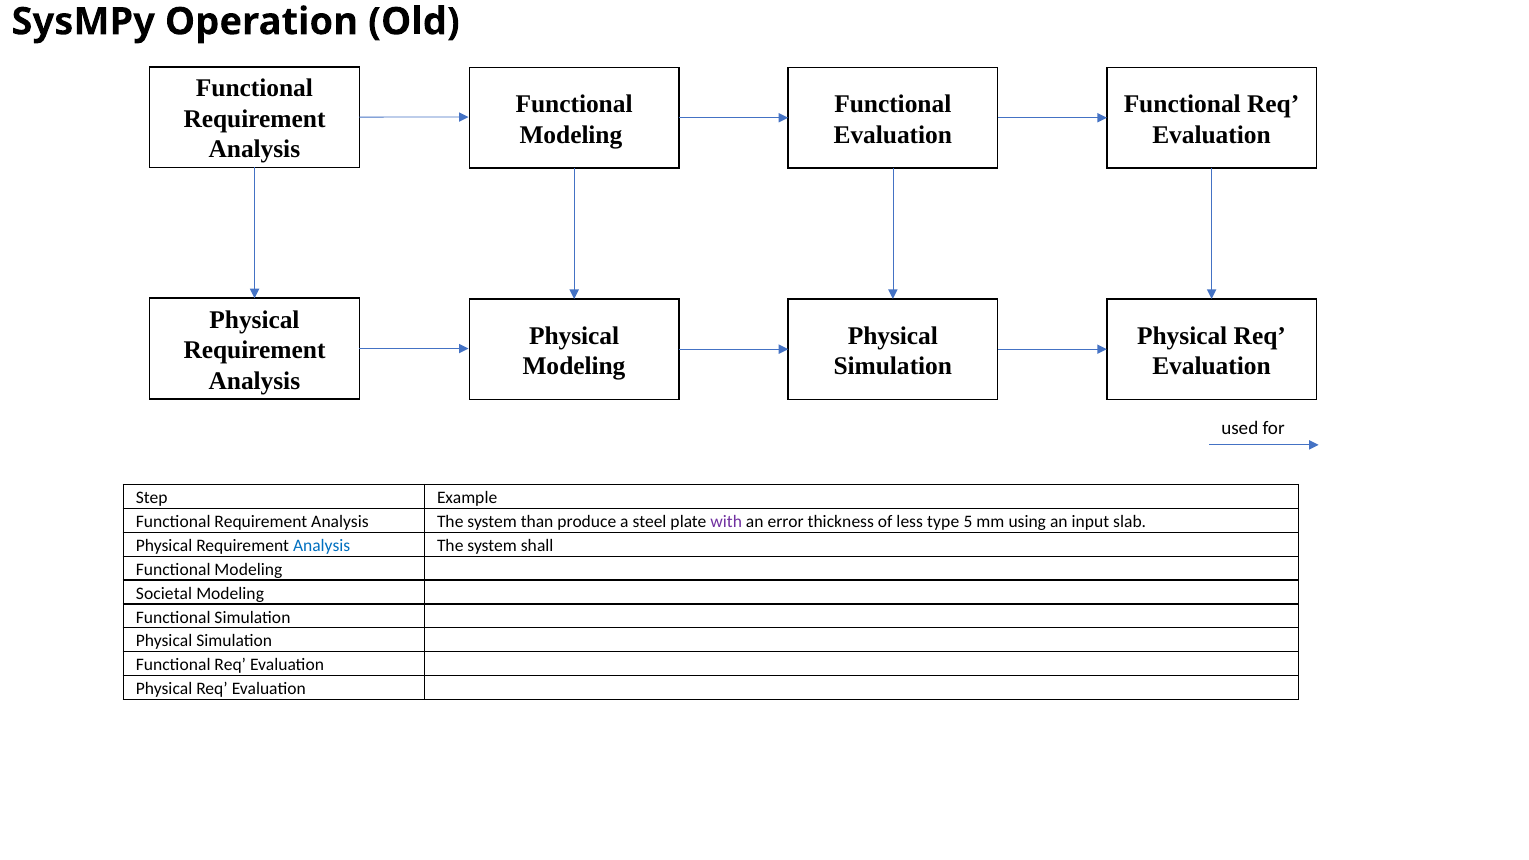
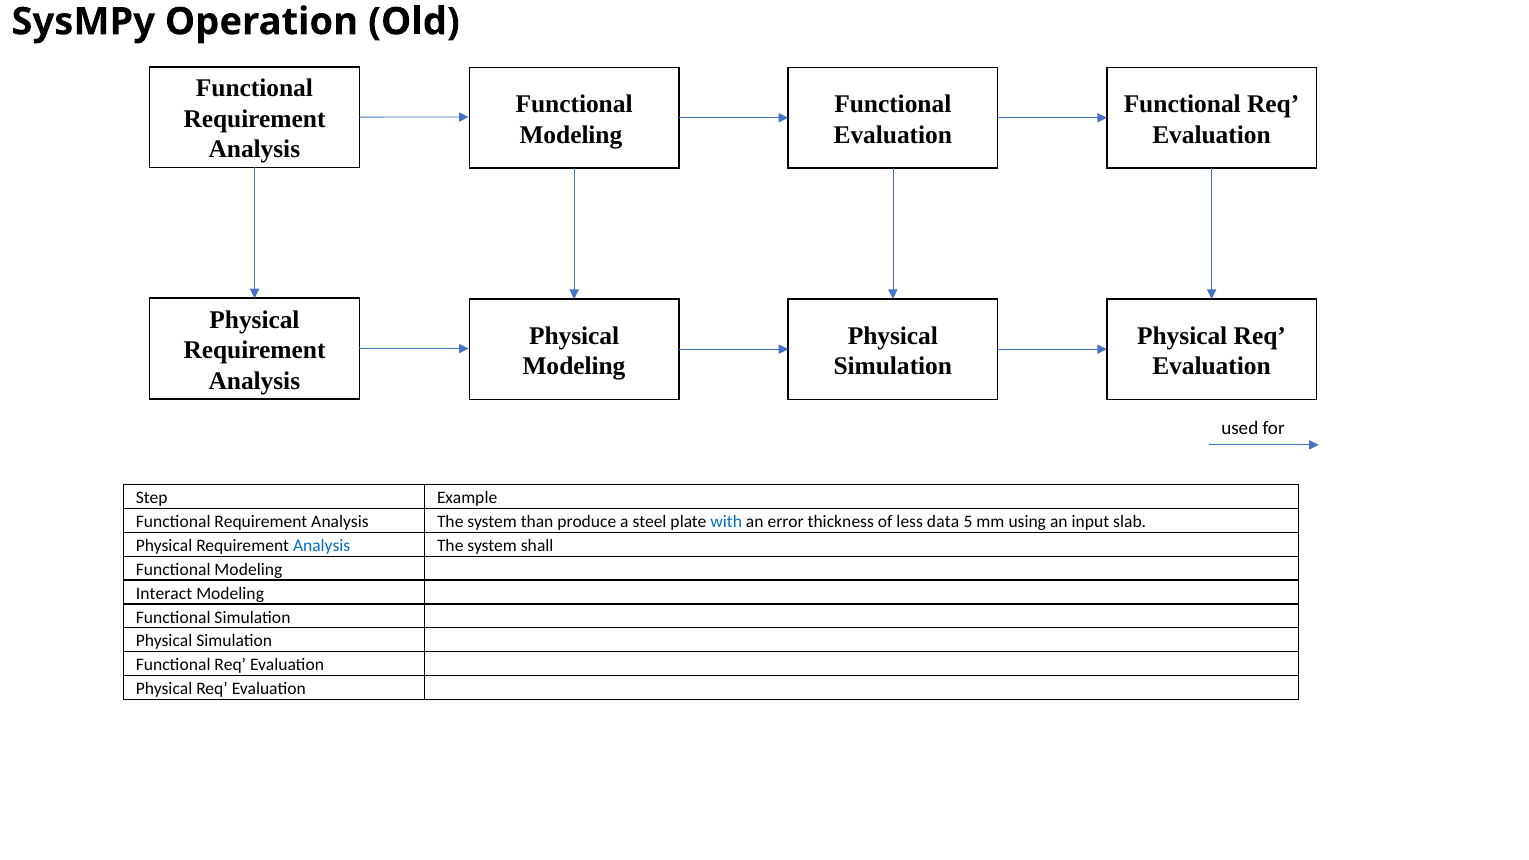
with colour: purple -> blue
type: type -> data
Societal: Societal -> Interact
